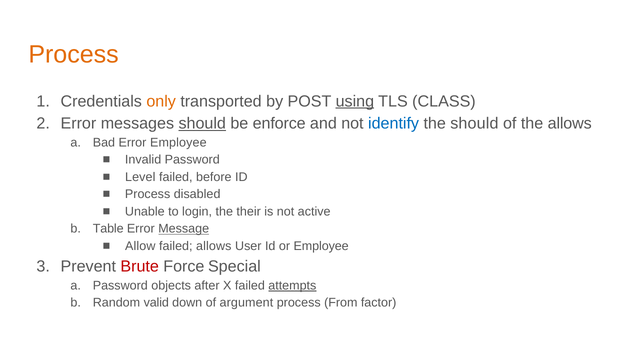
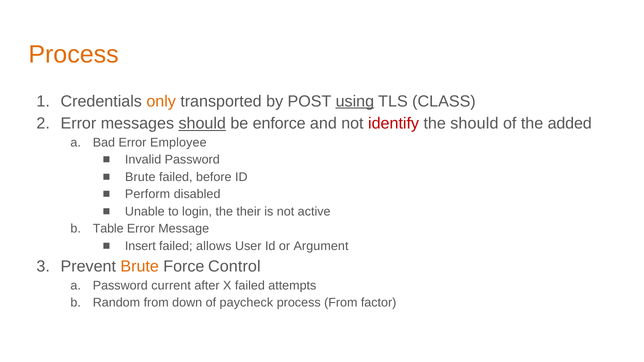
identify colour: blue -> red
the allows: allows -> added
Level at (140, 177): Level -> Brute
Process at (148, 194): Process -> Perform
Message underline: present -> none
Allow: Allow -> Insert
or Employee: Employee -> Argument
Brute at (140, 267) colour: red -> orange
Special: Special -> Control
objects: objects -> current
attempts underline: present -> none
Random valid: valid -> from
argument: argument -> paycheck
